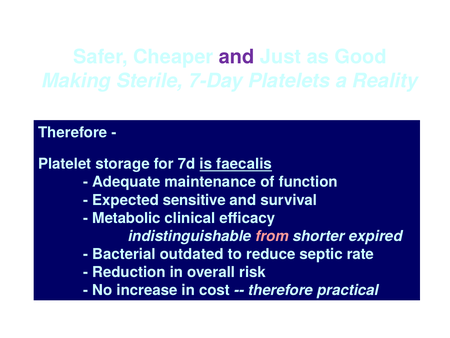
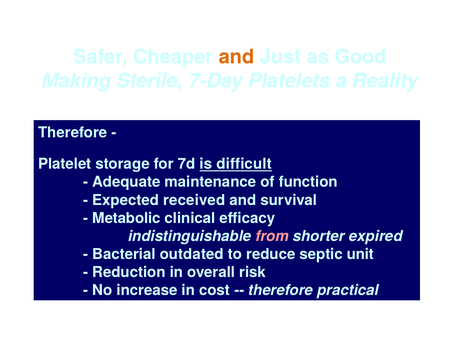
and at (237, 57) colour: purple -> orange
faecalis: faecalis -> difficult
sensitive: sensitive -> received
rate: rate -> unit
